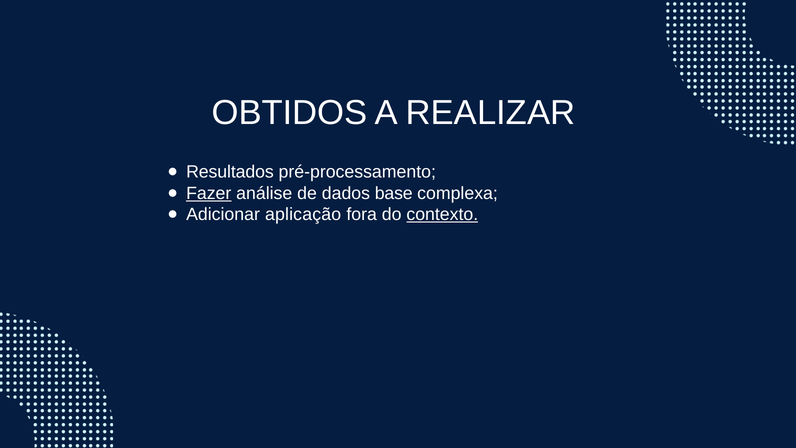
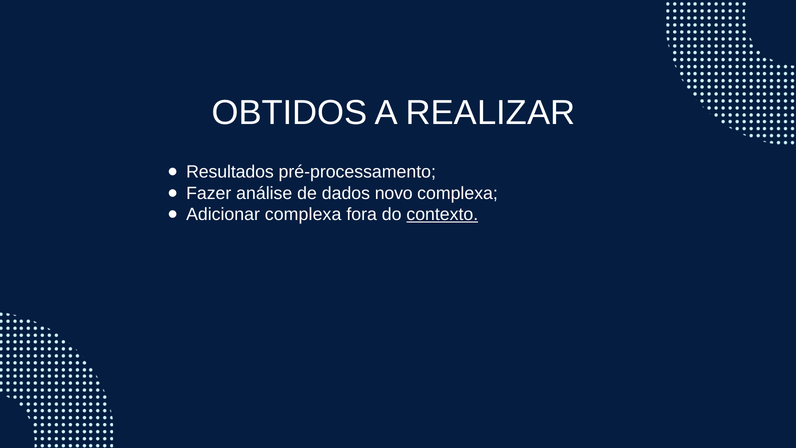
Fazer underline: present -> none
base: base -> novo
Adicionar aplicação: aplicação -> complexa
